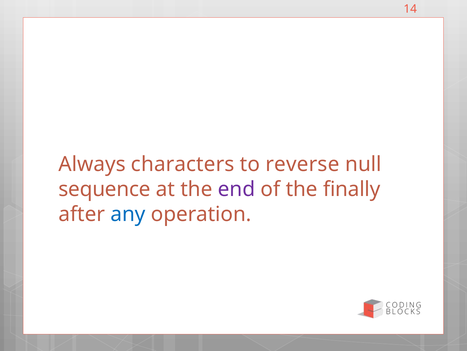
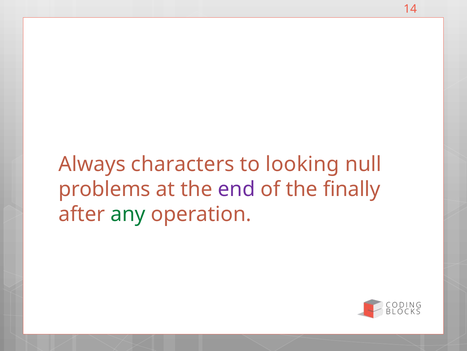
reverse: reverse -> looking
sequence: sequence -> problems
any colour: blue -> green
